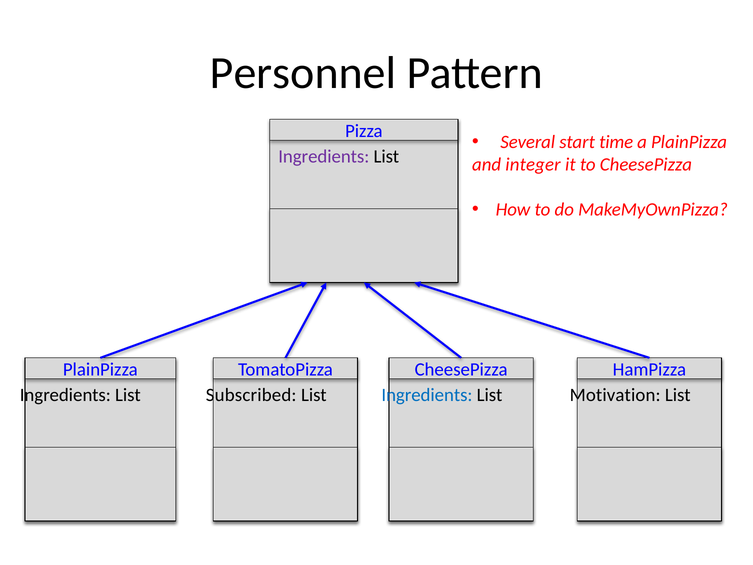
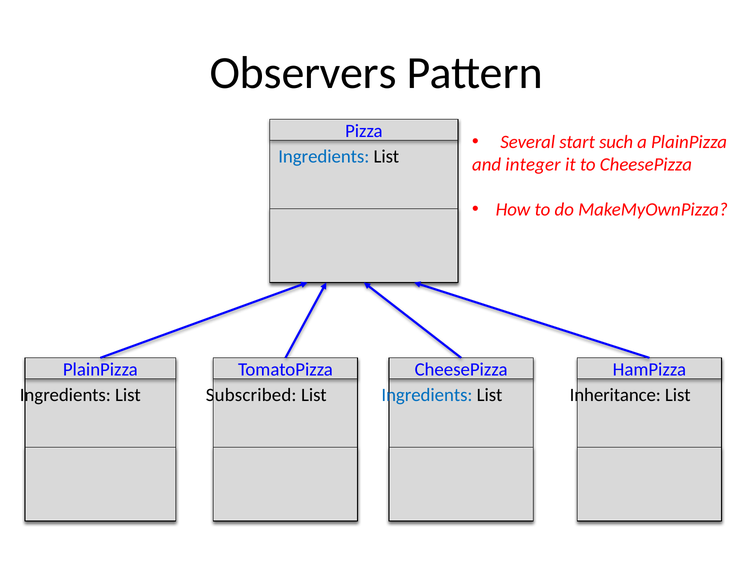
Personnel: Personnel -> Observers
time: time -> such
Ingredients at (324, 157) colour: purple -> blue
Motivation: Motivation -> Inheritance
